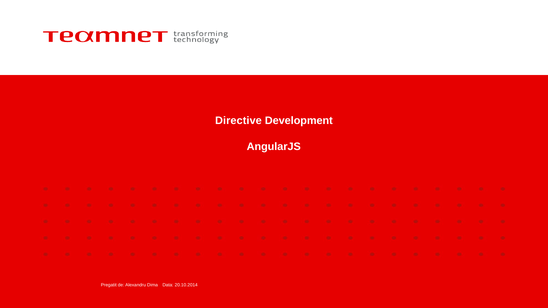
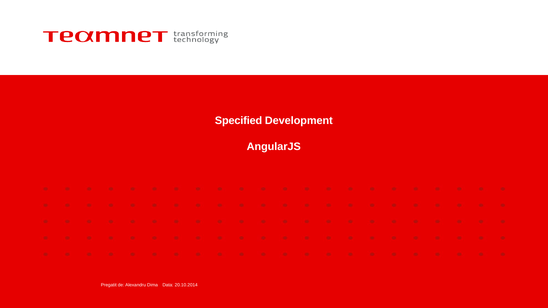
Directive: Directive -> Specified
